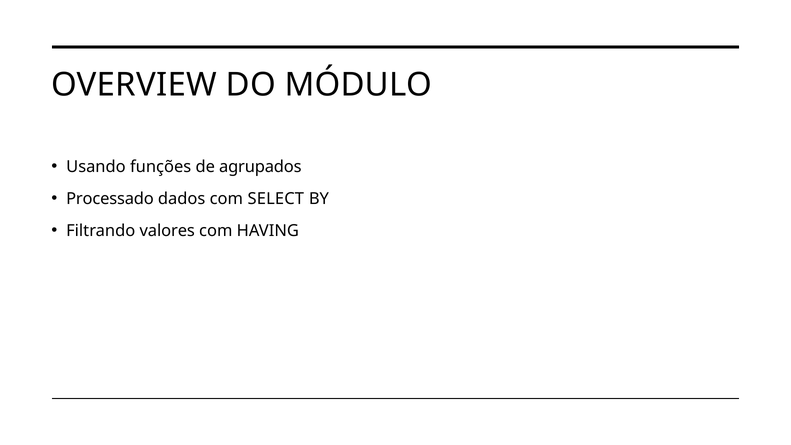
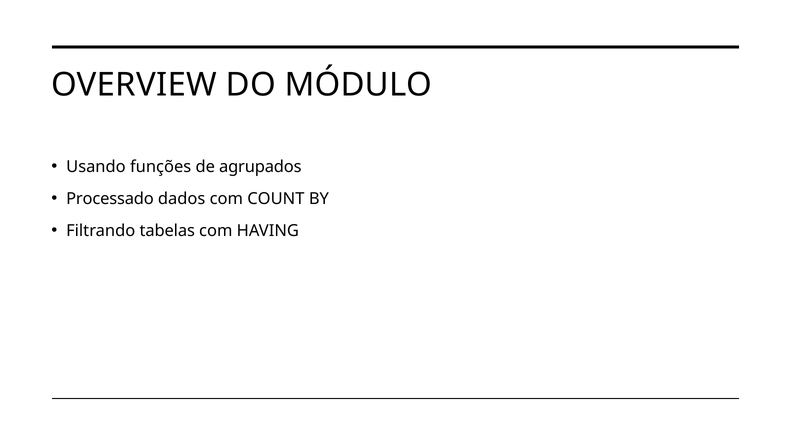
SELECT: SELECT -> COUNT
valores: valores -> tabelas
